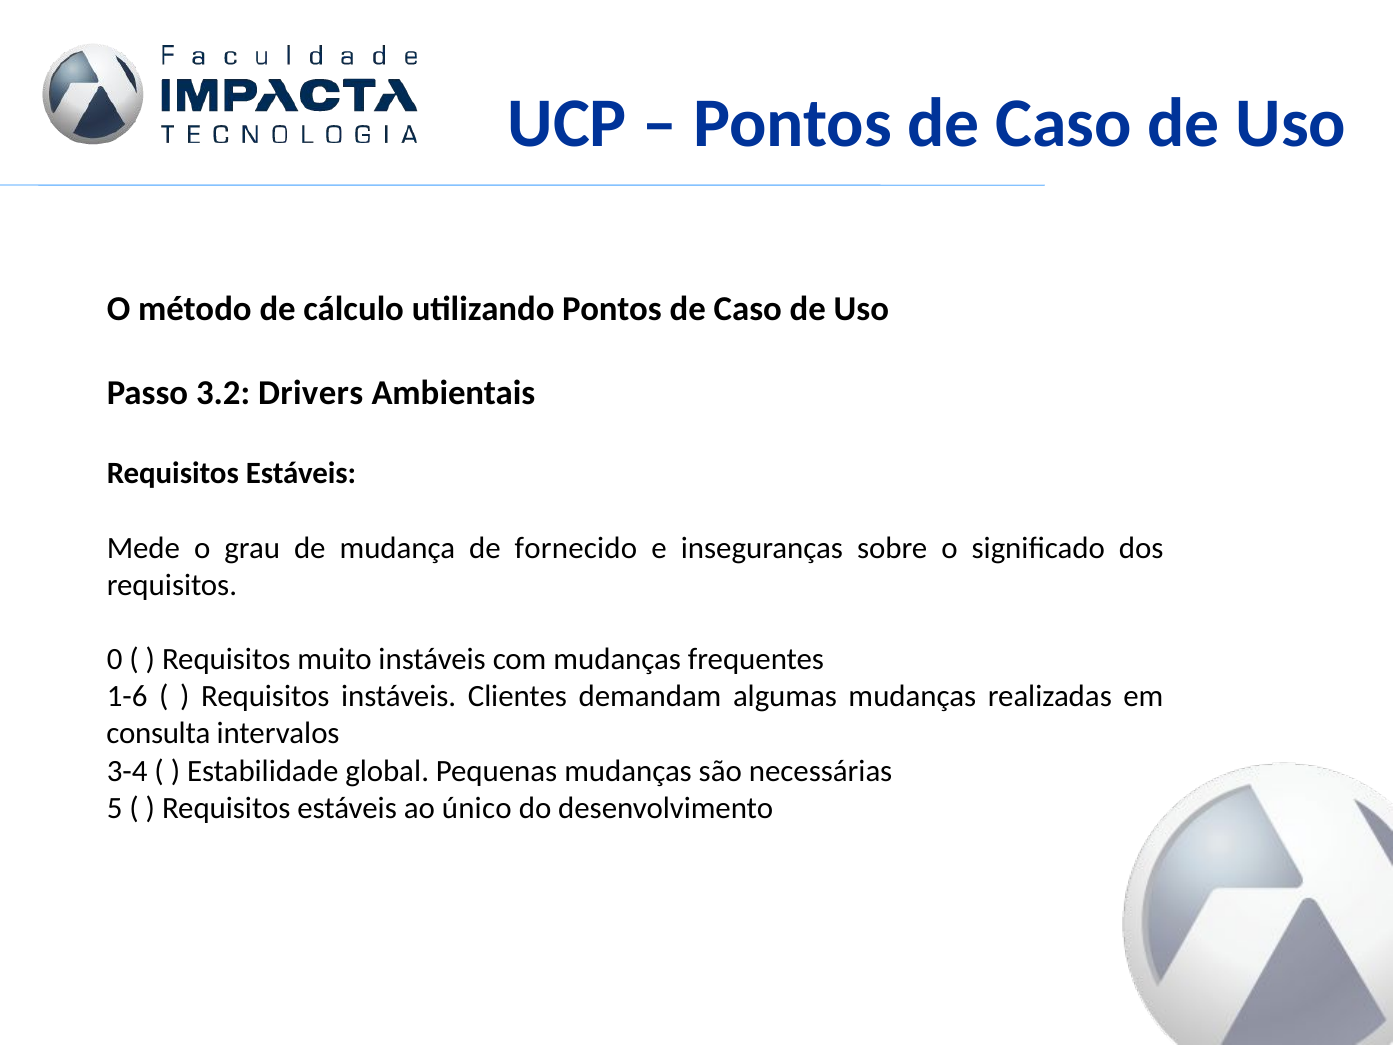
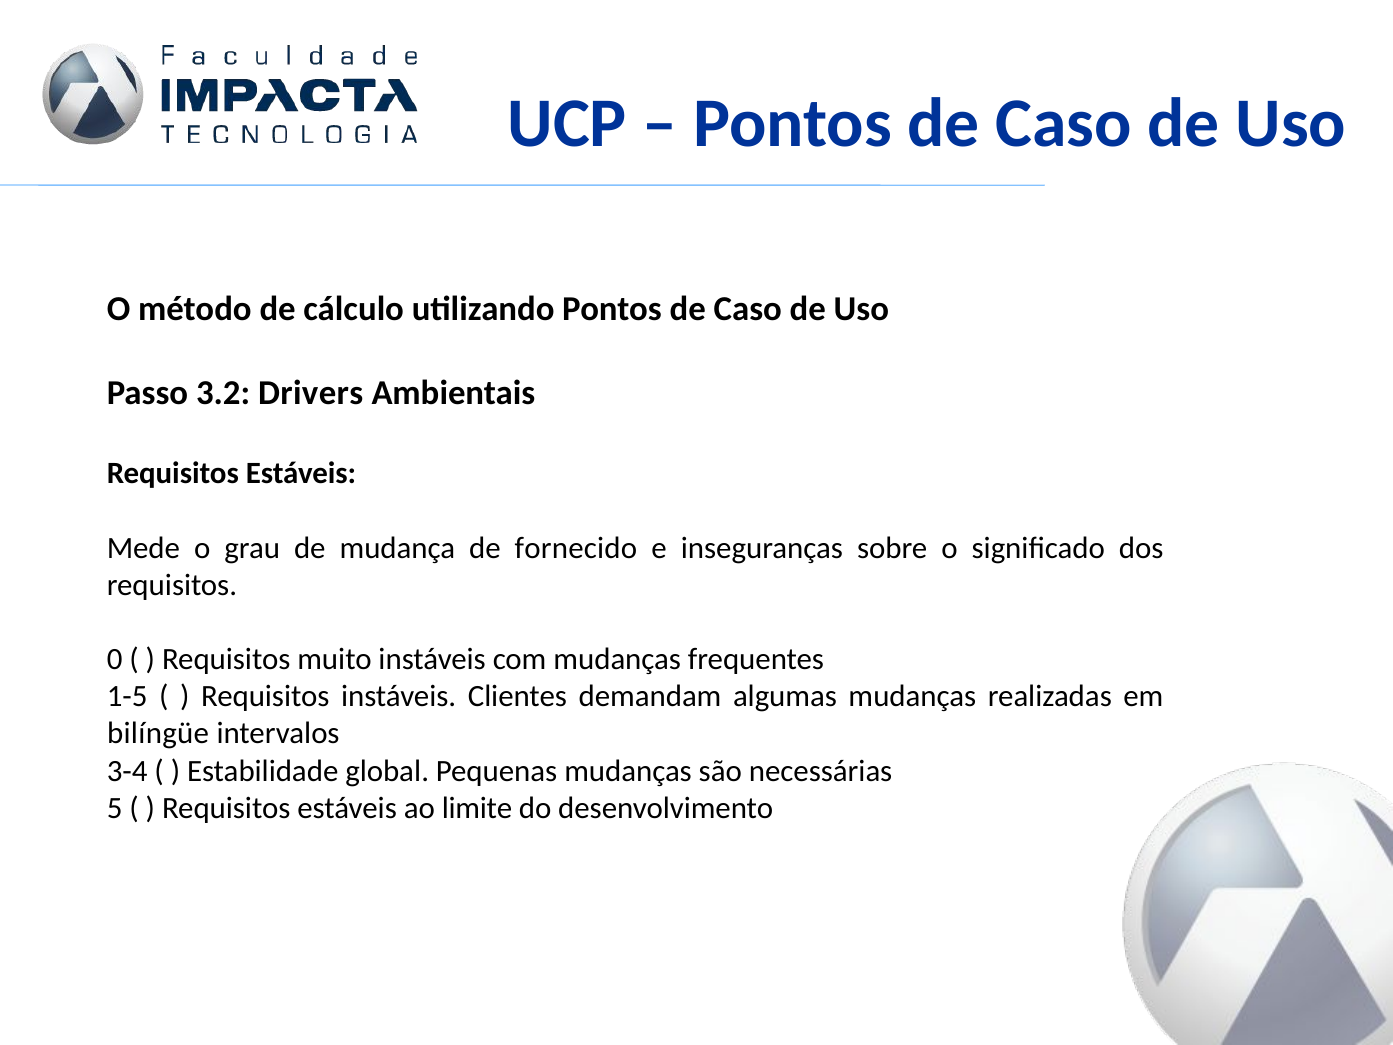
1-6: 1-6 -> 1-5
consulta: consulta -> bilíngüe
único: único -> limite
